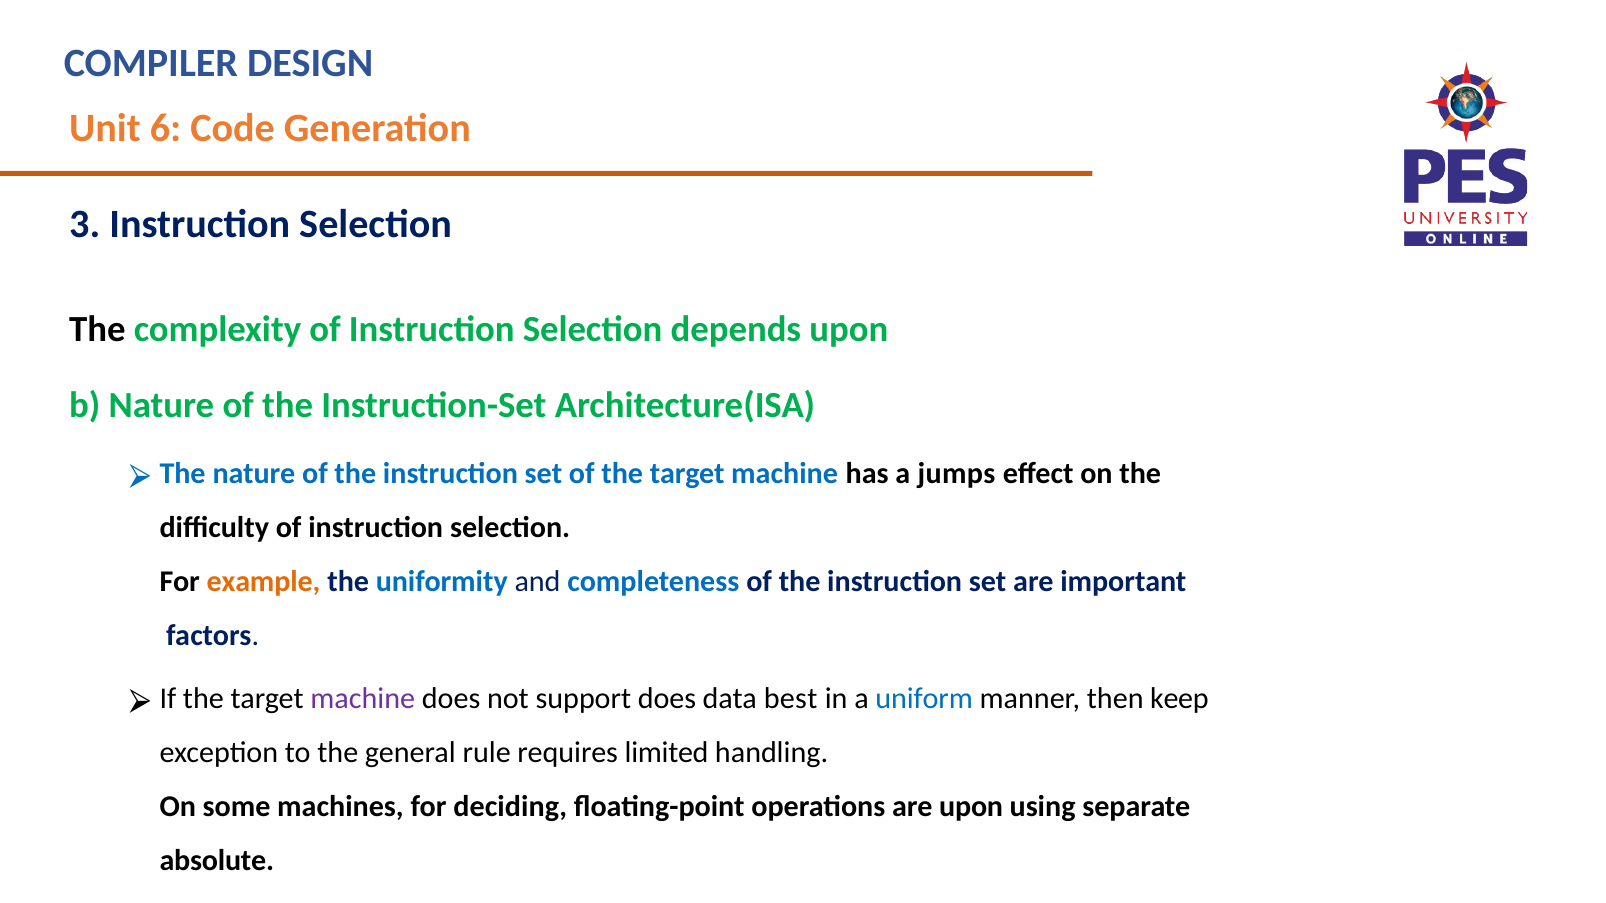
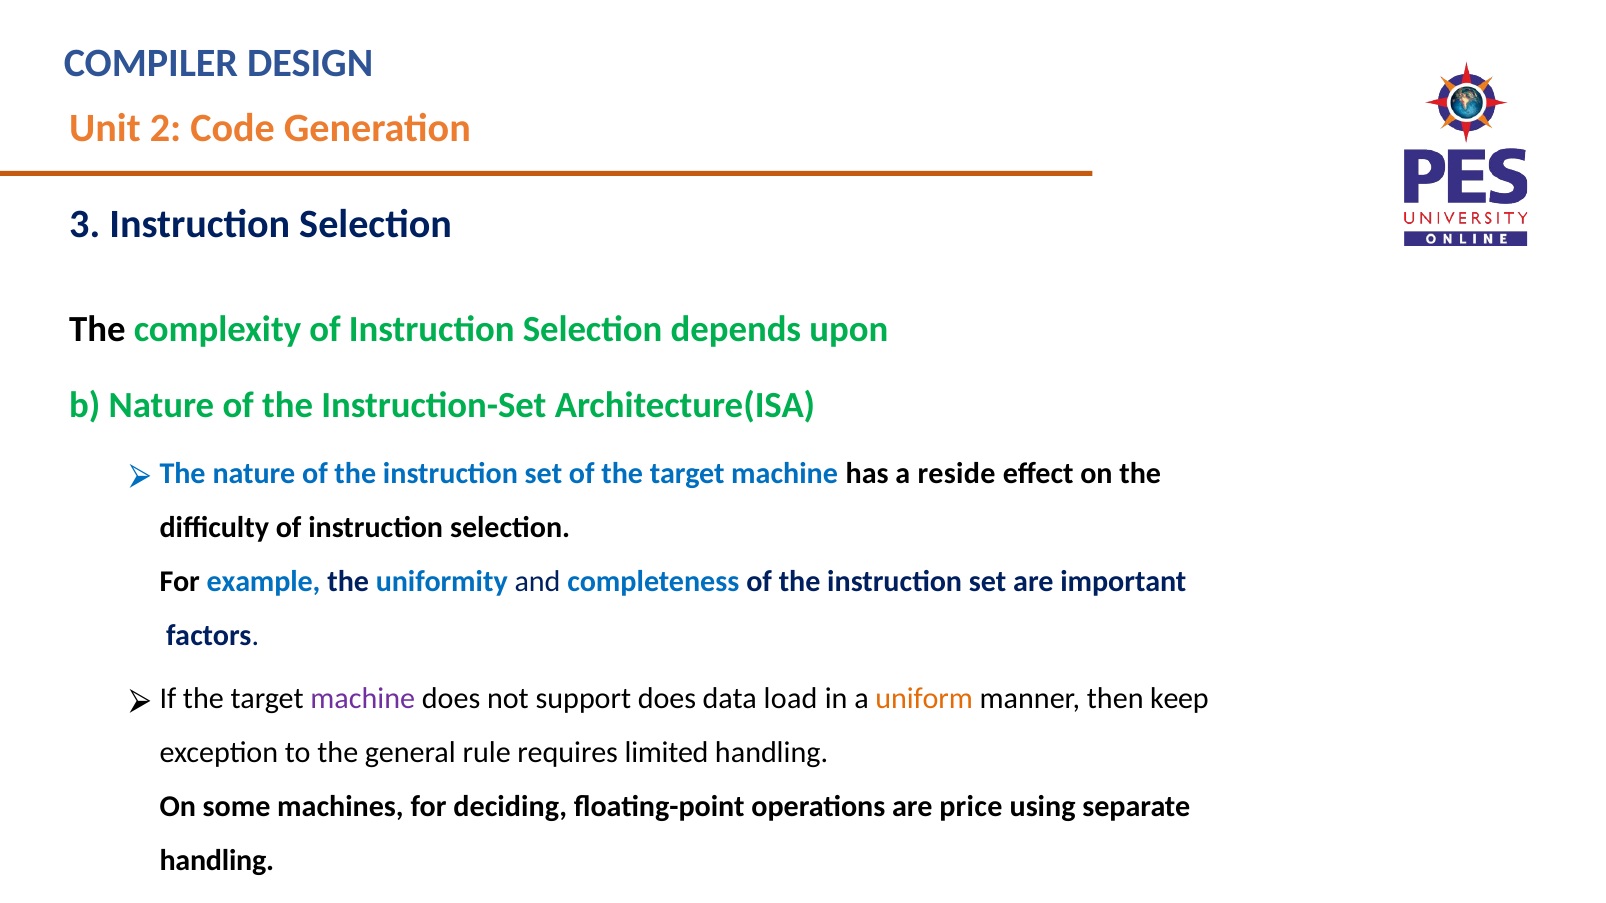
6: 6 -> 2
jumps: jumps -> reside
example colour: orange -> blue
best: best -> load
uniform colour: blue -> orange
are upon: upon -> price
absolute at (217, 861): absolute -> handling
